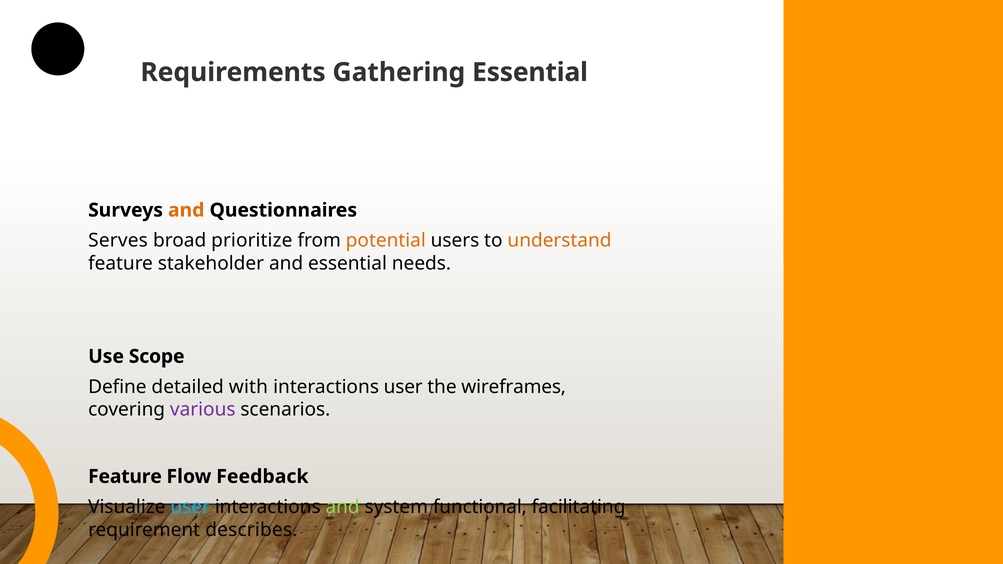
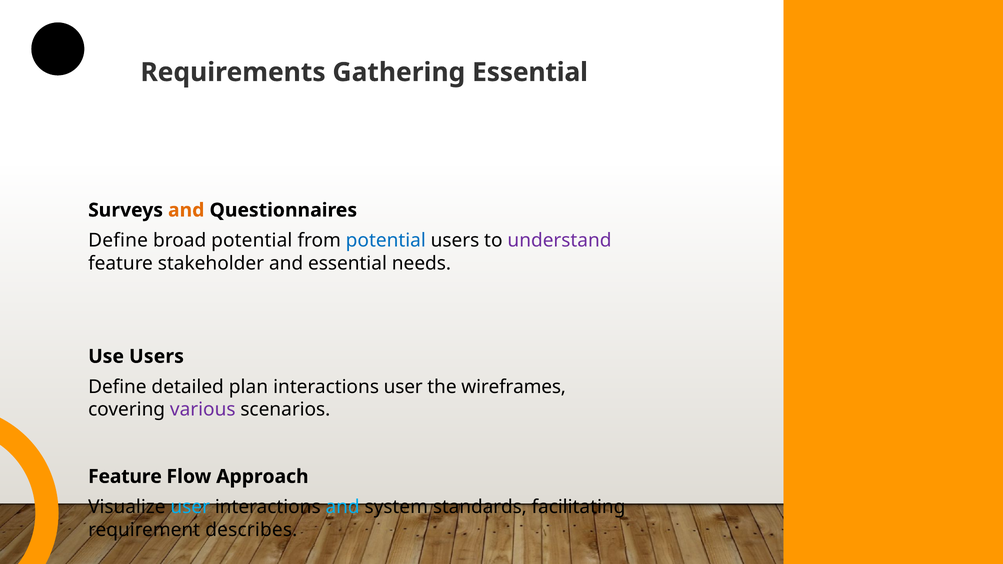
Serves at (118, 241): Serves -> Define
broad prioritize: prioritize -> potential
potential at (386, 241) colour: orange -> blue
understand colour: orange -> purple
Use Scope: Scope -> Users
with: with -> plan
Feedback: Feedback -> Approach
and at (343, 507) colour: light green -> light blue
functional: functional -> standards
